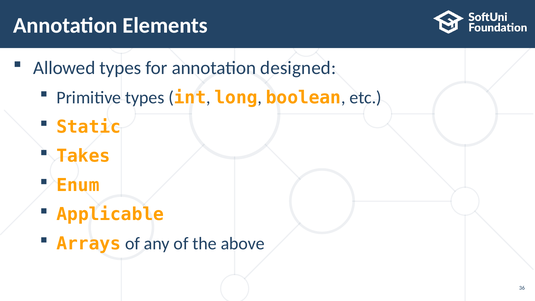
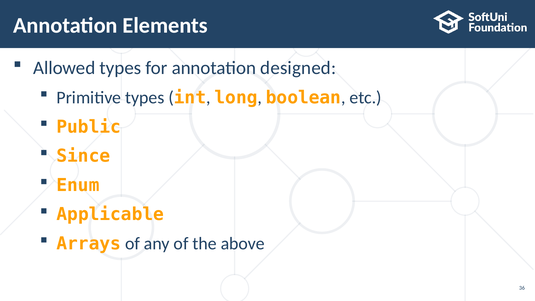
Static: Static -> Public
Takes: Takes -> Since
